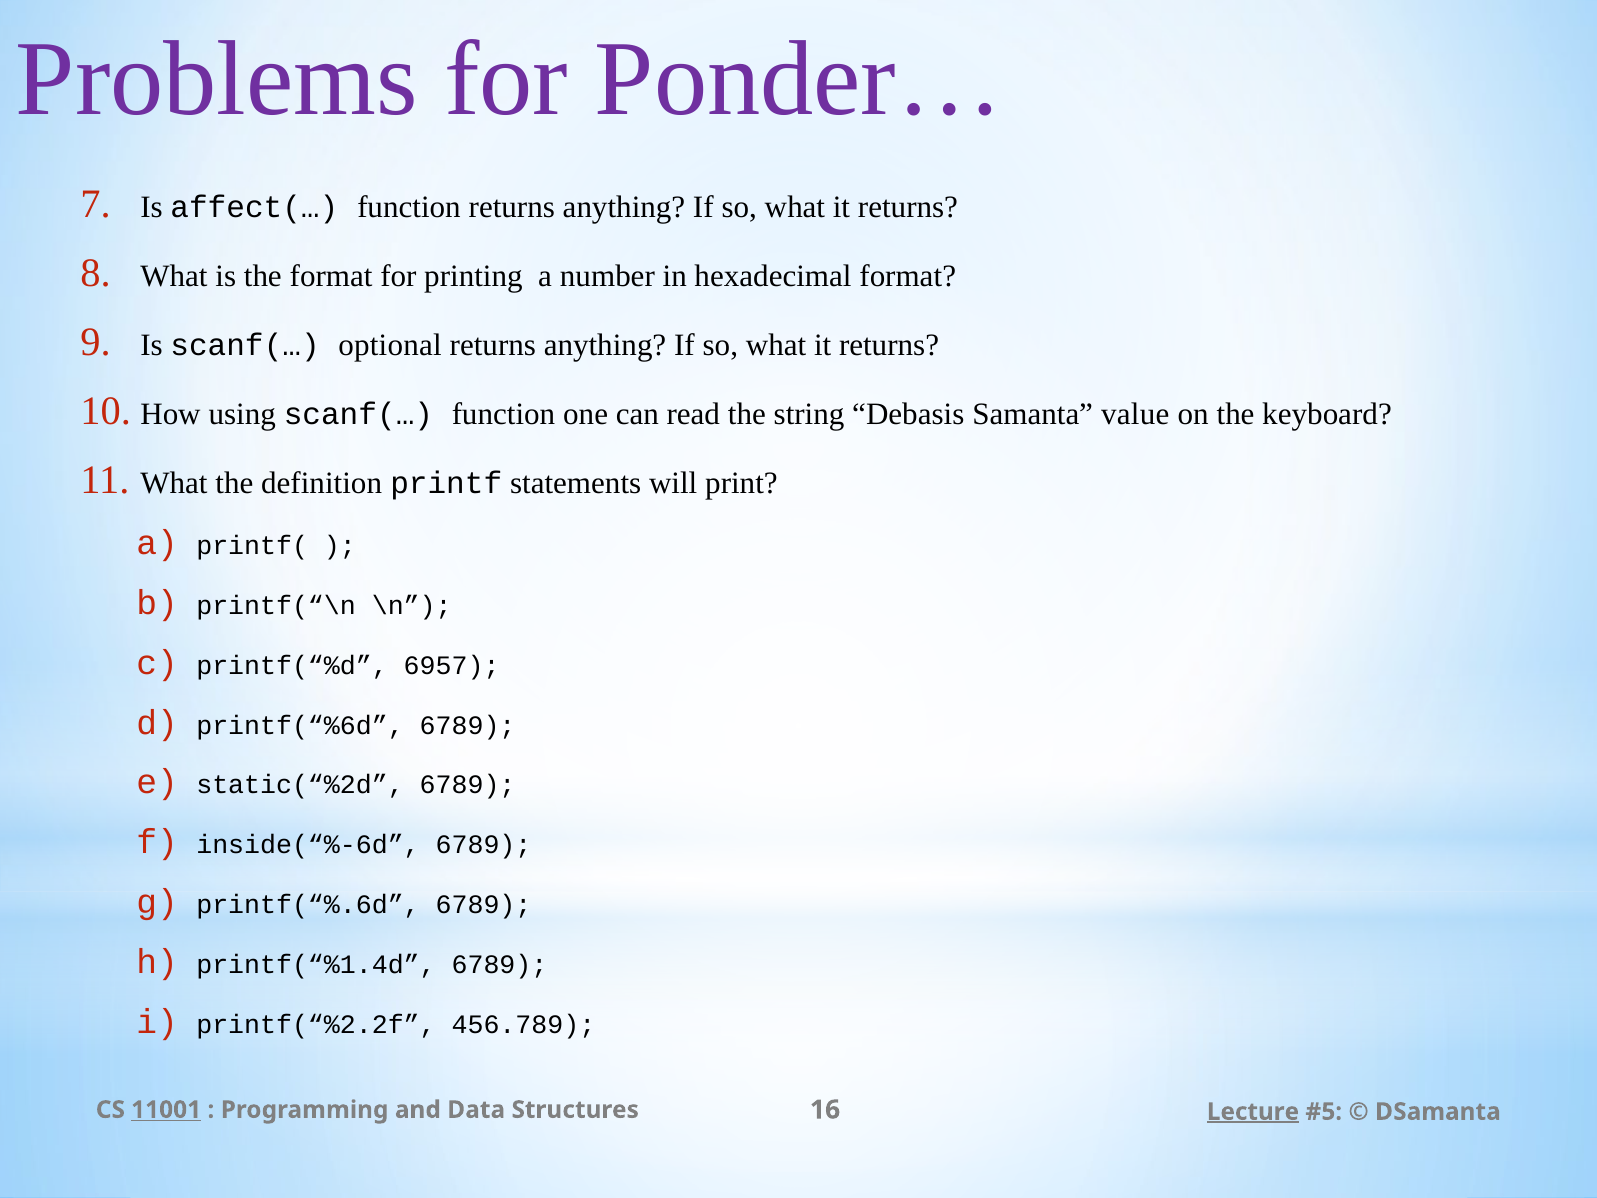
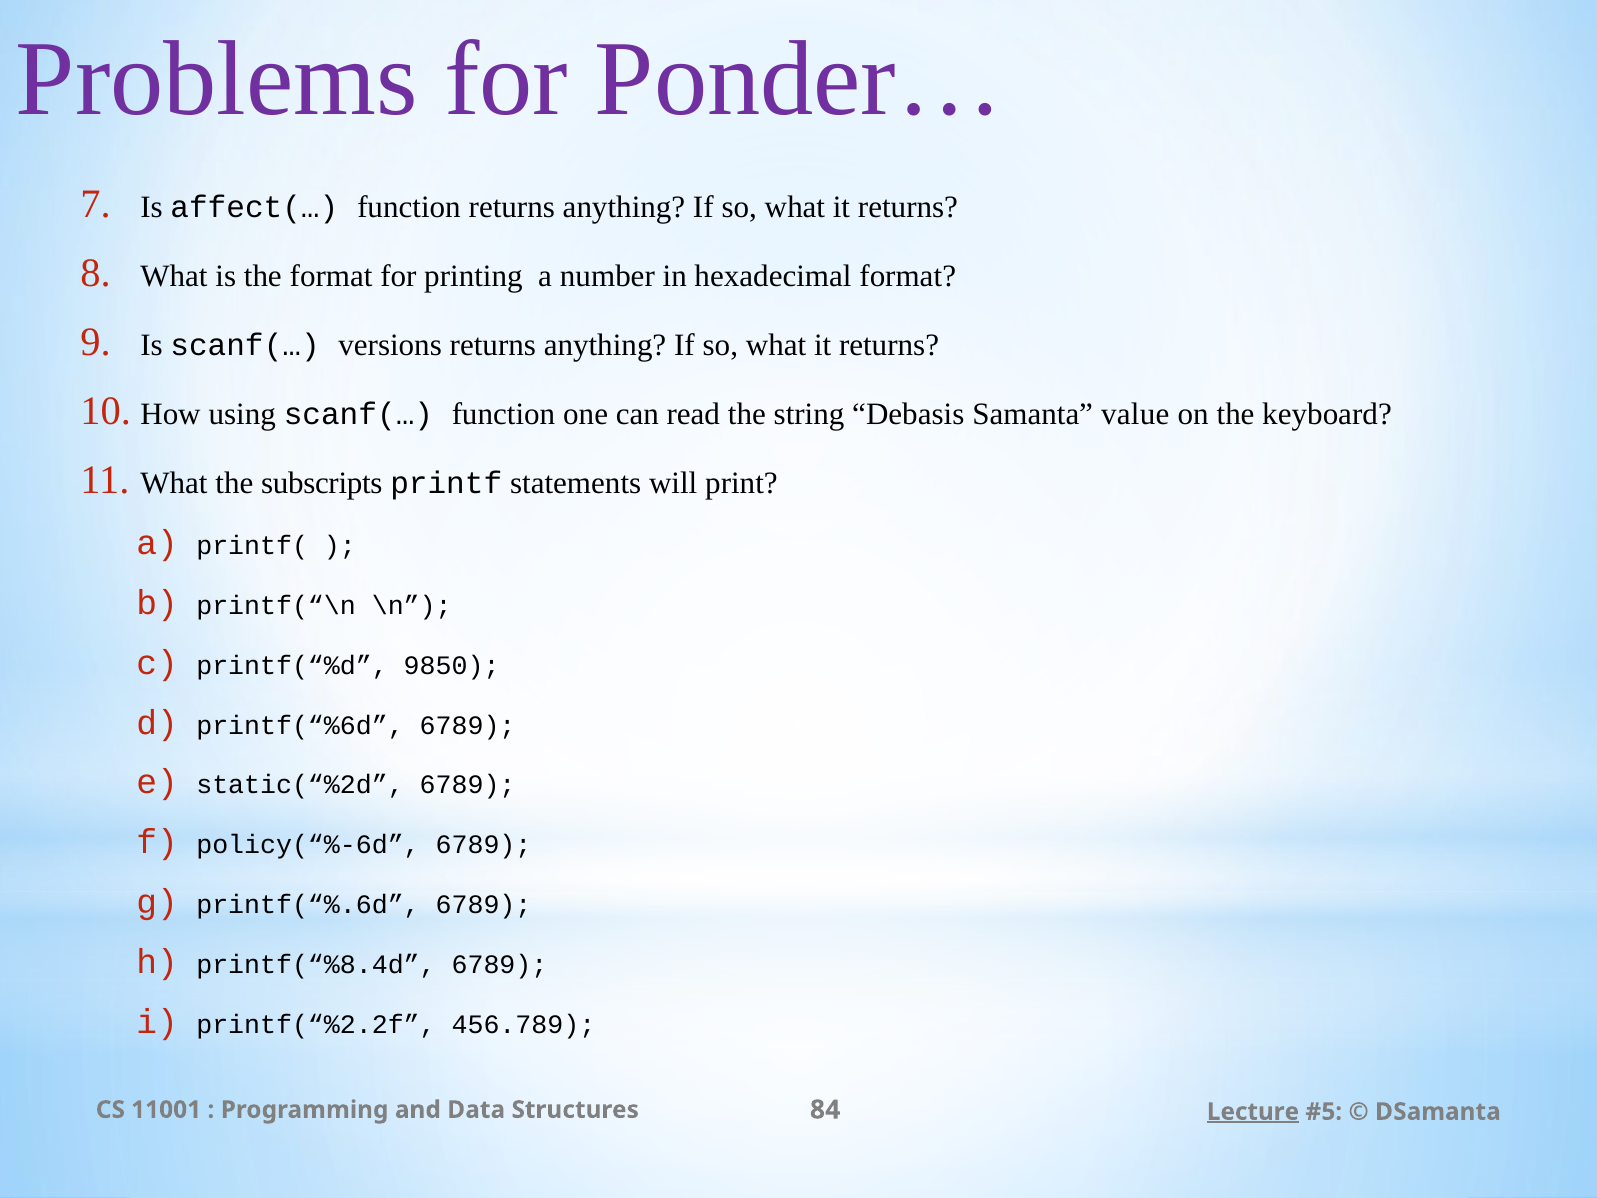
optional: optional -> versions
definition: definition -> subscripts
6957: 6957 -> 9850
inside(“%-6d: inside(“%-6d -> policy(“%-6d
printf(“%1.4d: printf(“%1.4d -> printf(“%8.4d
11001 underline: present -> none
16: 16 -> 84
